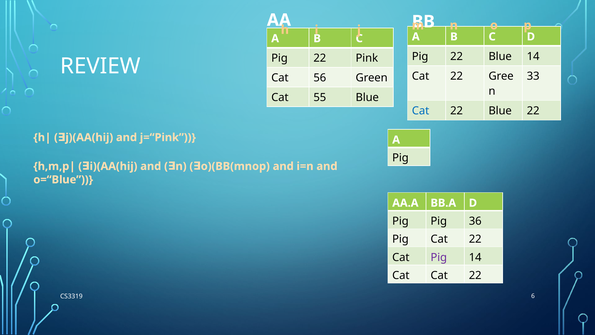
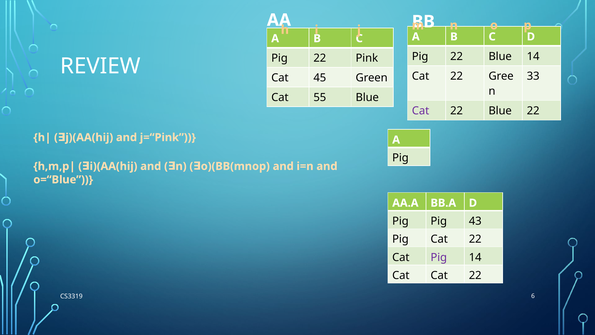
56: 56 -> 45
Cat at (421, 111) colour: blue -> purple
36: 36 -> 43
